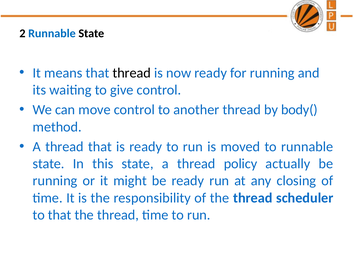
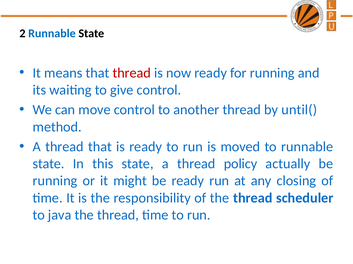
thread at (132, 73) colour: black -> red
body(: body( -> until(
to that: that -> java
